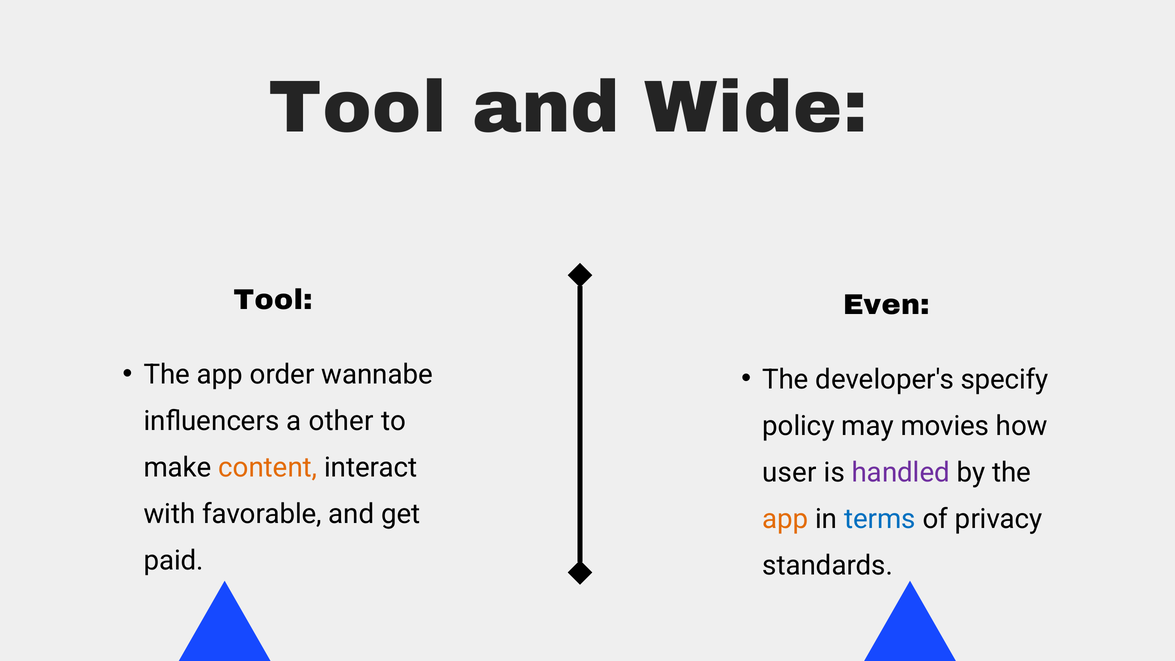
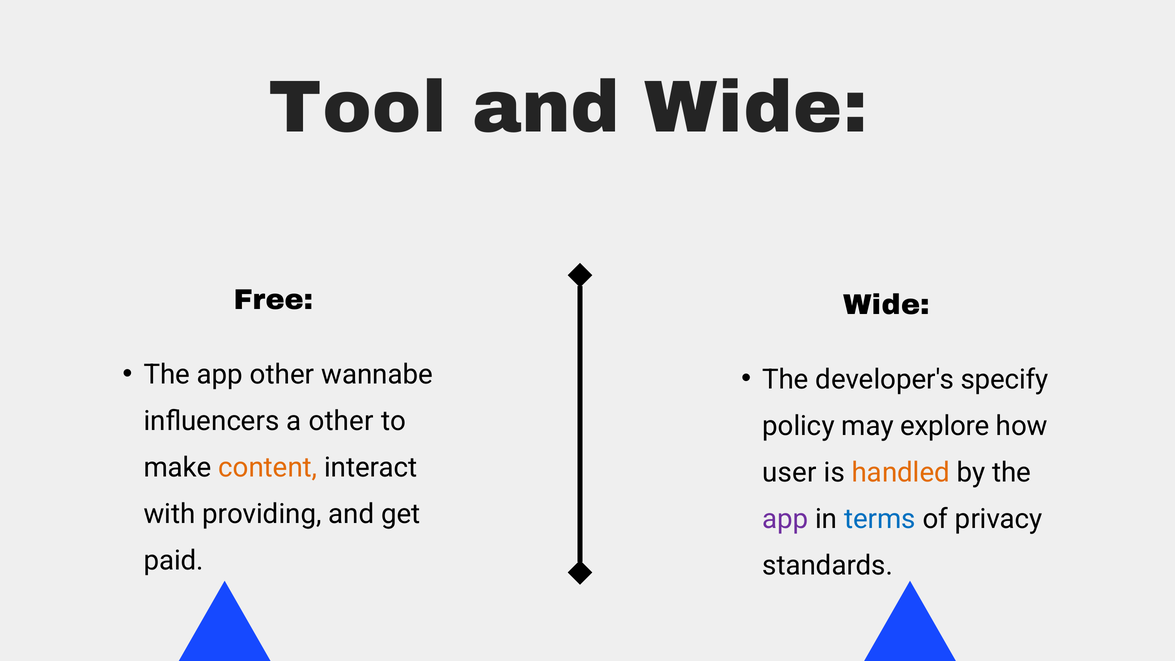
Tool at (273, 300): Tool -> Free
Even at (886, 305): Even -> Wide
app order: order -> other
movies: movies -> explore
handled colour: purple -> orange
favorable: favorable -> providing
app at (785, 519) colour: orange -> purple
